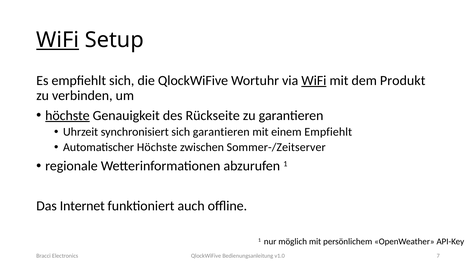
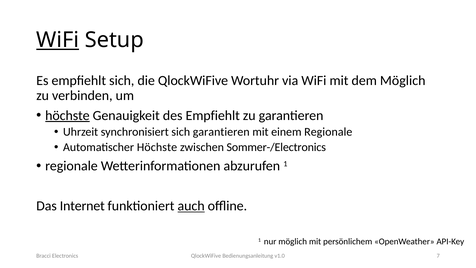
WiFi at (314, 80) underline: present -> none
dem Produkt: Produkt -> Möglich
des Rückseite: Rückseite -> Empfiehlt
einem Empfiehlt: Empfiehlt -> Regionale
Sommer-/Zeitserver: Sommer-/Zeitserver -> Sommer-/Electronics
auch underline: none -> present
